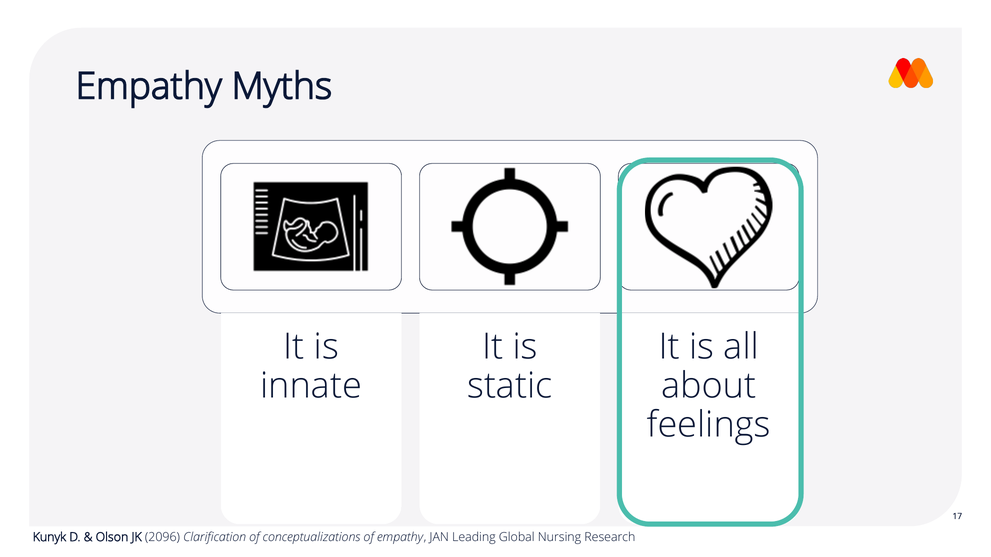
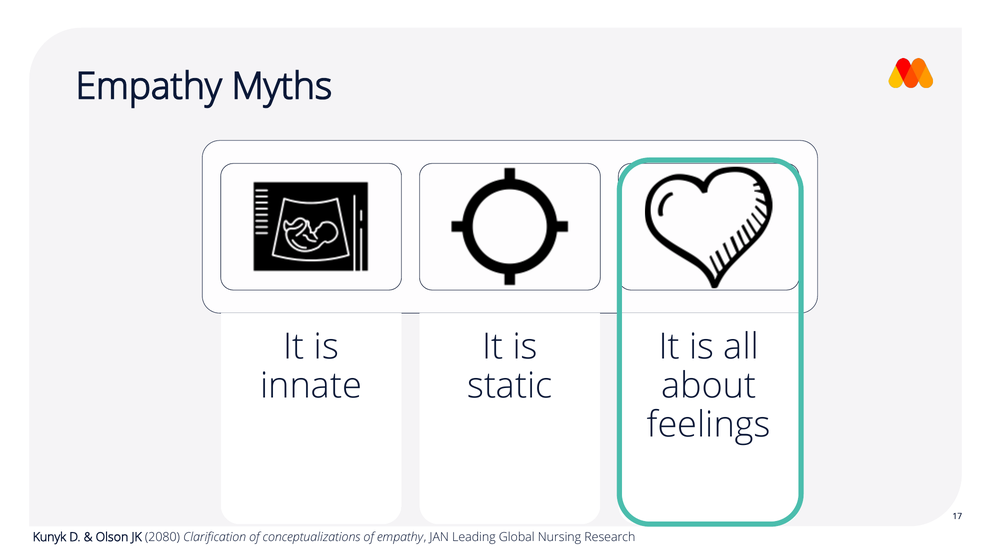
2096: 2096 -> 2080
